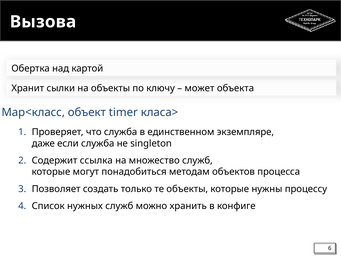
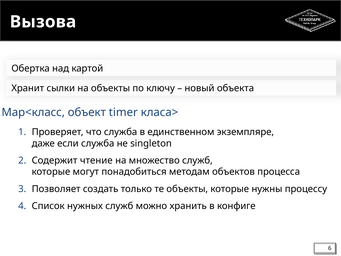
может: может -> новый
ссылка: ссылка -> чтение
